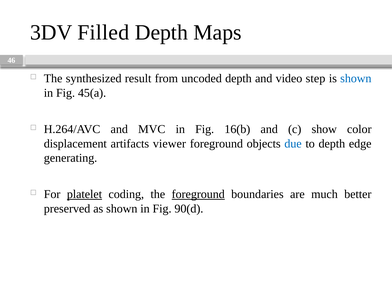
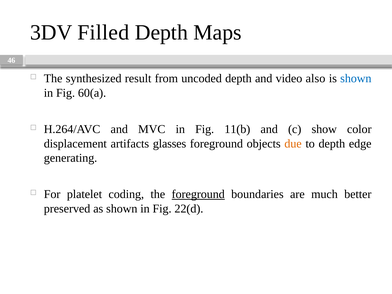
step: step -> also
45(a: 45(a -> 60(a
16(b: 16(b -> 11(b
viewer: viewer -> glasses
due colour: blue -> orange
platelet underline: present -> none
90(d: 90(d -> 22(d
